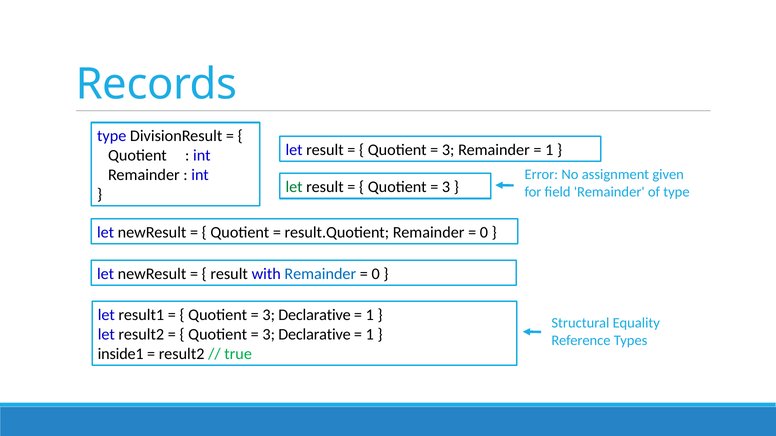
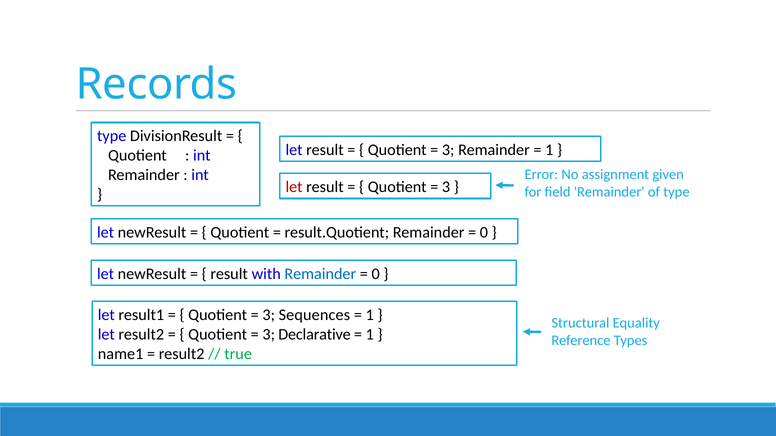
let at (294, 187) colour: green -> red
Declarative at (315, 315): Declarative -> Sequences
inside1: inside1 -> name1
